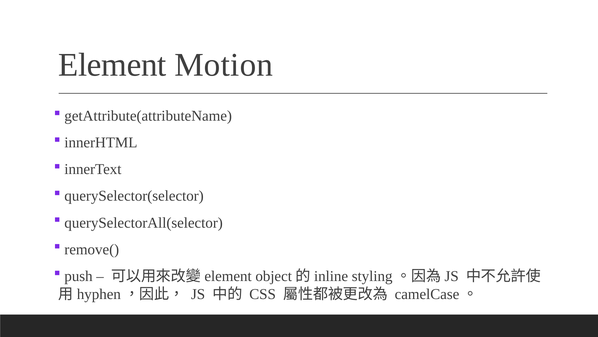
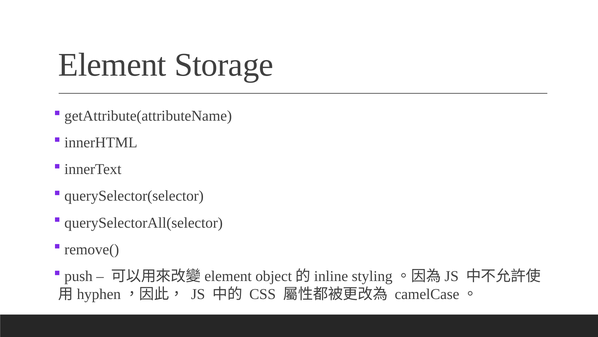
Motion: Motion -> Storage
